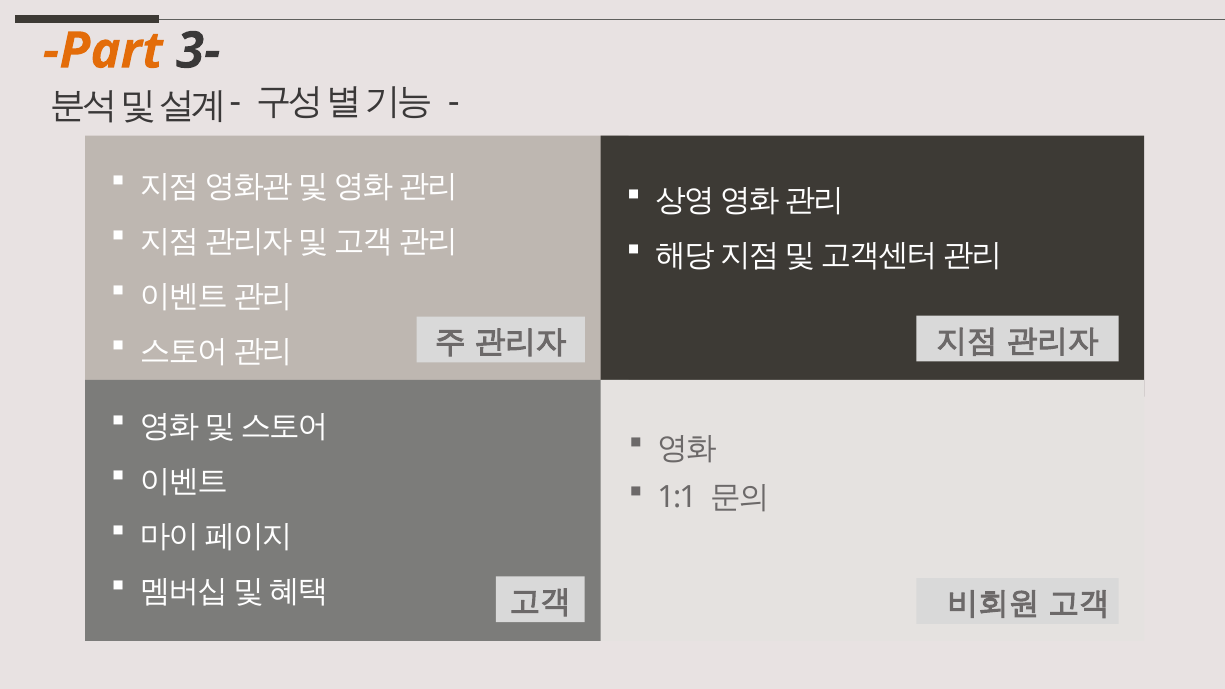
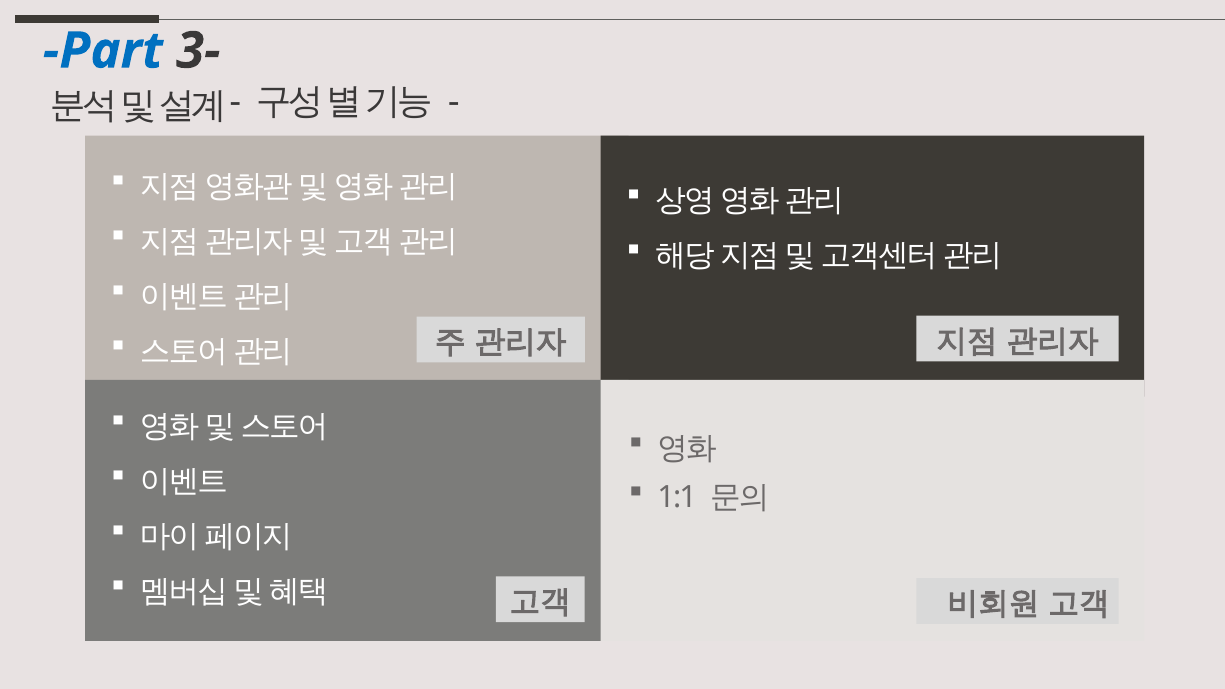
Part colour: orange -> blue
